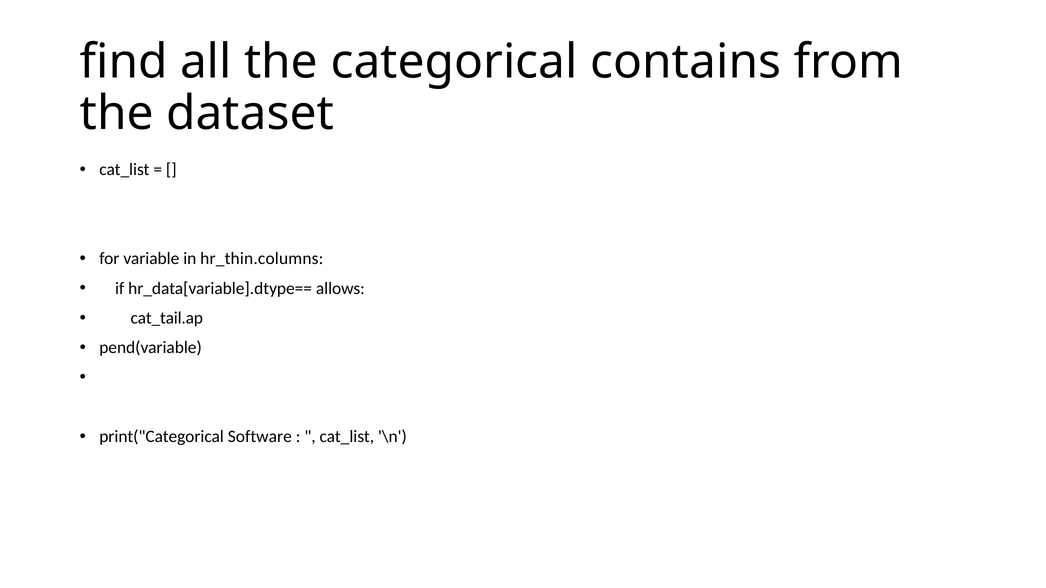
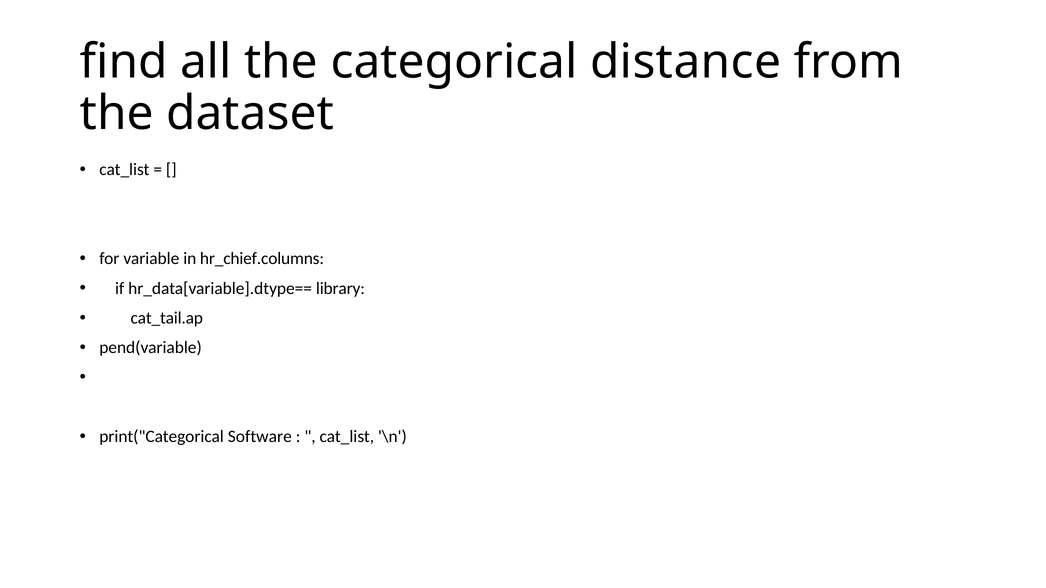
contains: contains -> distance
hr_thin.columns: hr_thin.columns -> hr_chief.columns
allows: allows -> library
